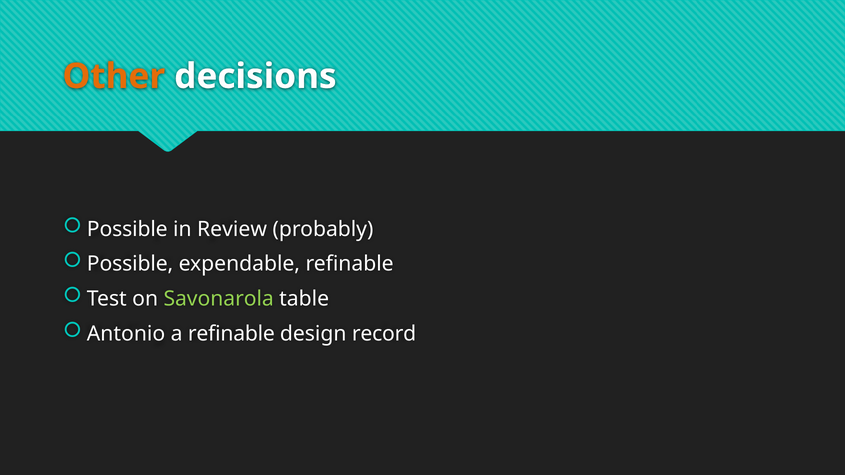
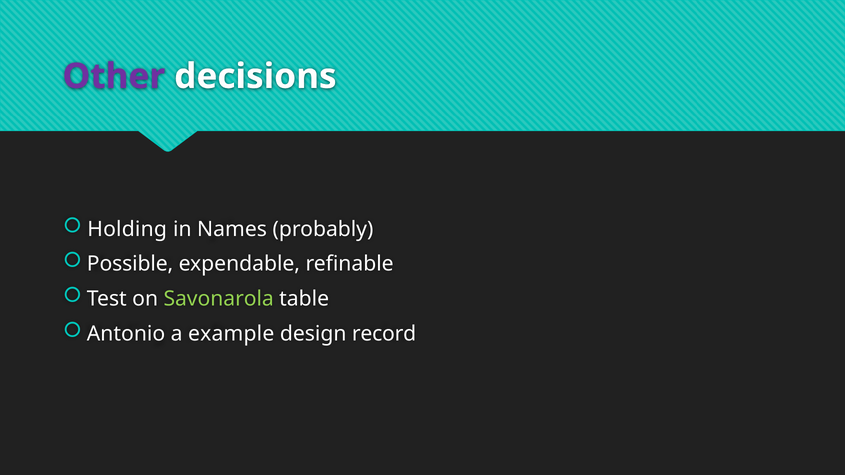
Other colour: orange -> purple
Possible at (127, 229): Possible -> Holding
Review: Review -> Names
a refinable: refinable -> example
